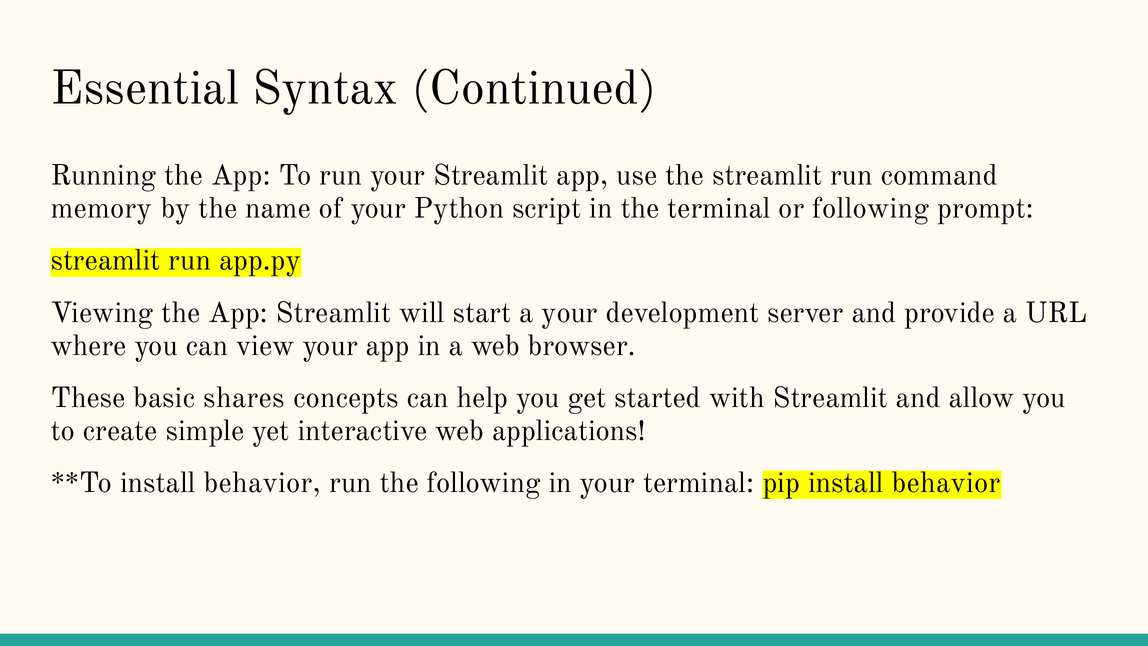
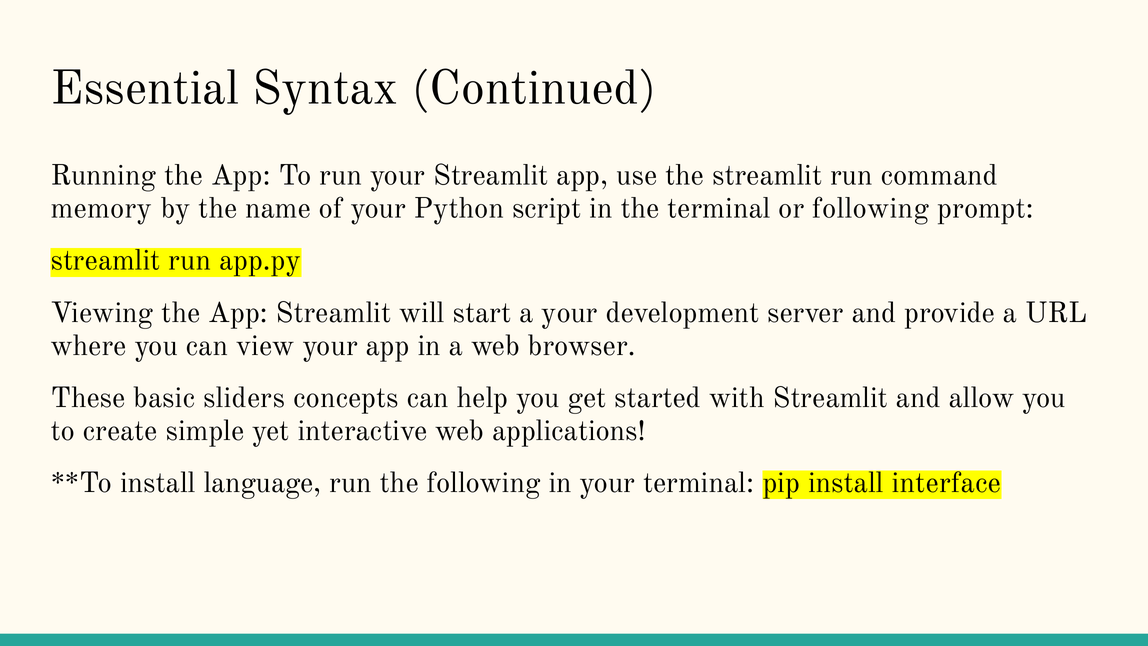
shares: shares -> sliders
behavior at (262, 483): behavior -> language
pip install behavior: behavior -> interface
